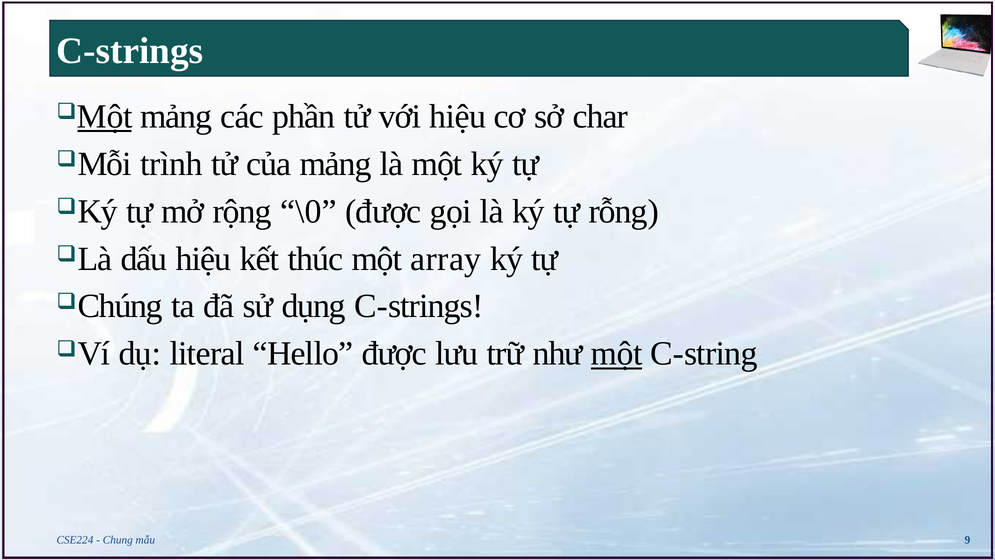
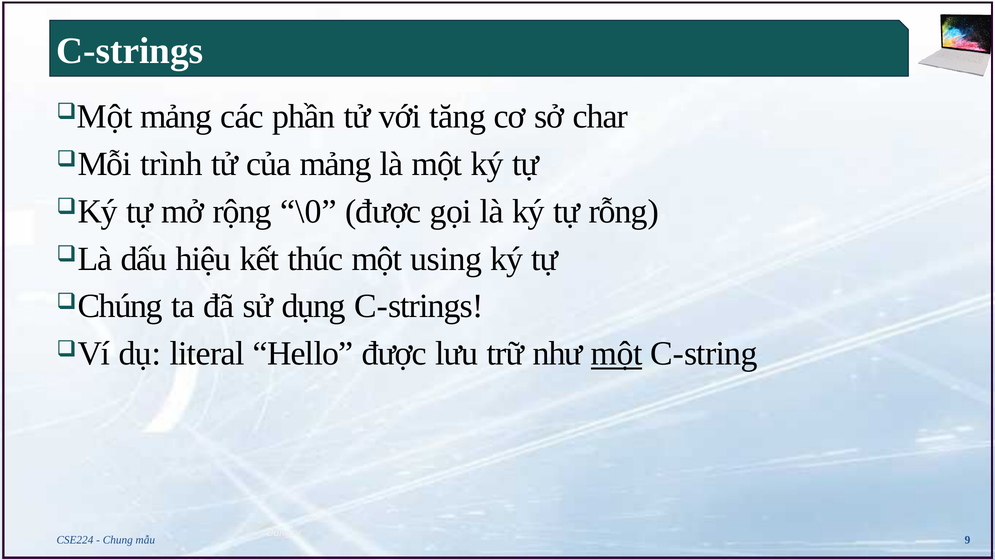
Một at (105, 116) underline: present -> none
với hiệu: hiệu -> tăng
array: array -> using
